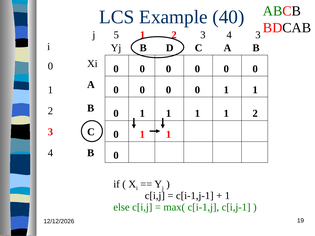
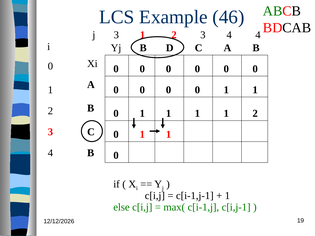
40: 40 -> 46
j 5: 5 -> 3
4 3: 3 -> 4
